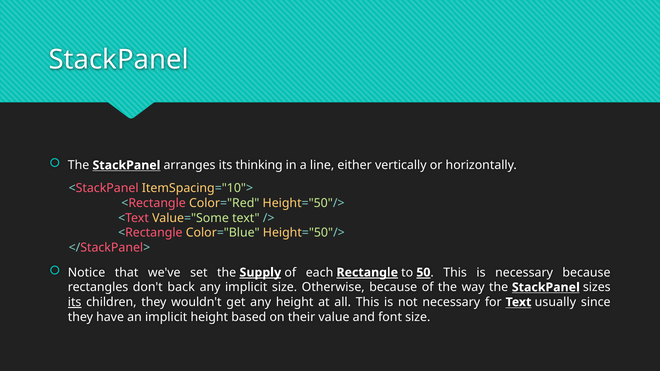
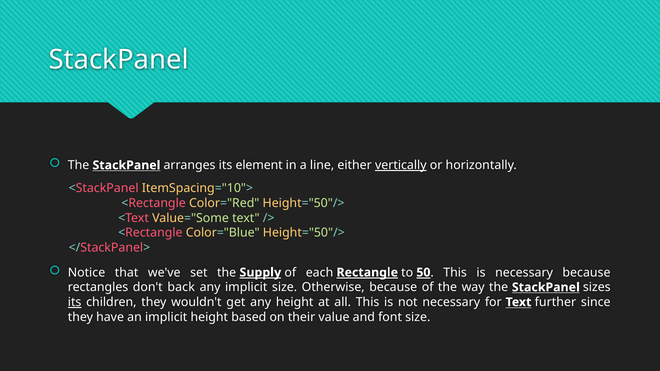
thinking: thinking -> element
vertically underline: none -> present
usually: usually -> further
